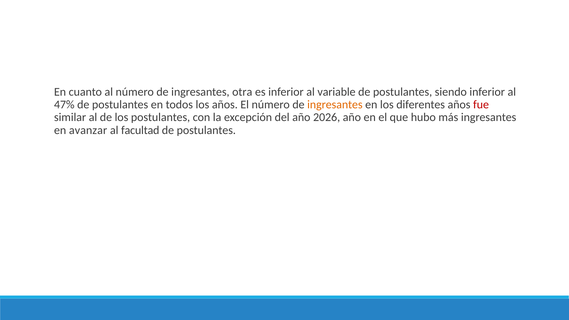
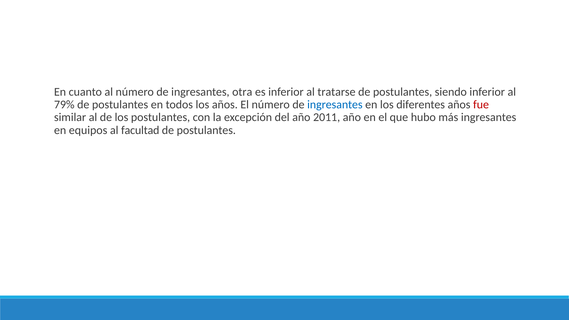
variable: variable -> tratarse
47%: 47% -> 79%
ingresantes at (335, 105) colour: orange -> blue
2026: 2026 -> 2011
avanzar: avanzar -> equipos
